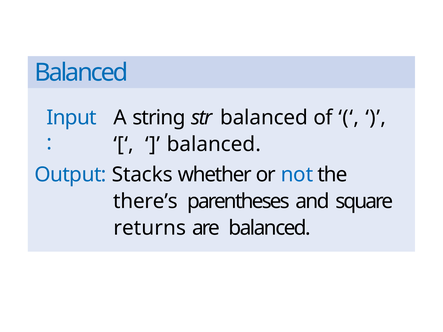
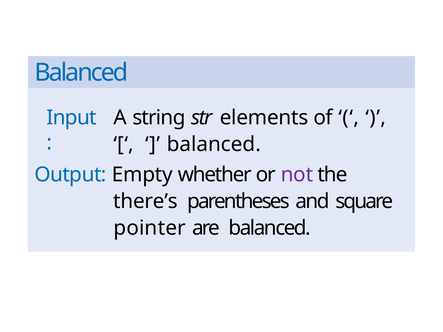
str balanced: balanced -> elements
Stacks: Stacks -> Empty
not colour: blue -> purple
returns: returns -> pointer
